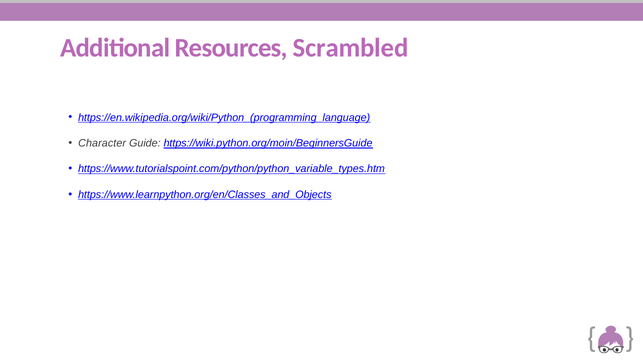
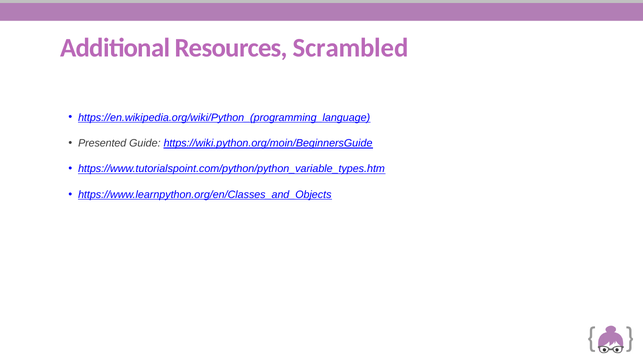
Character: Character -> Presented
